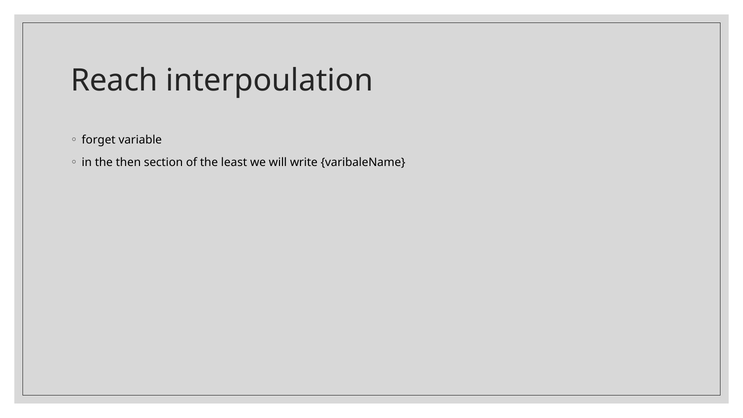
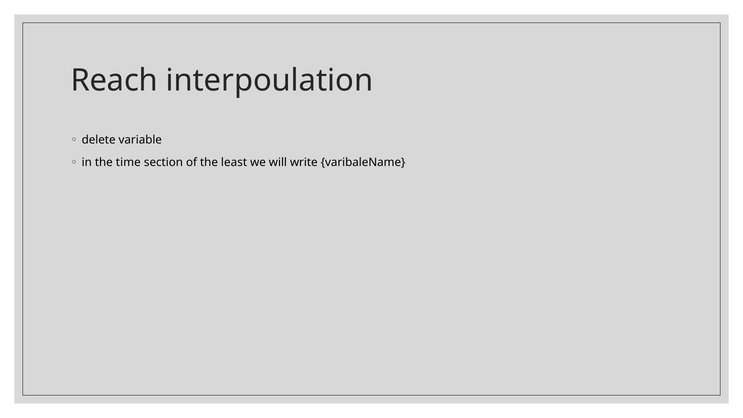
forget: forget -> delete
then: then -> time
